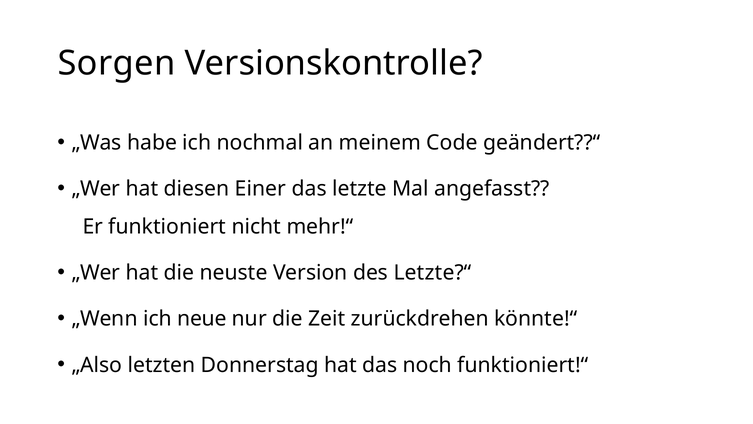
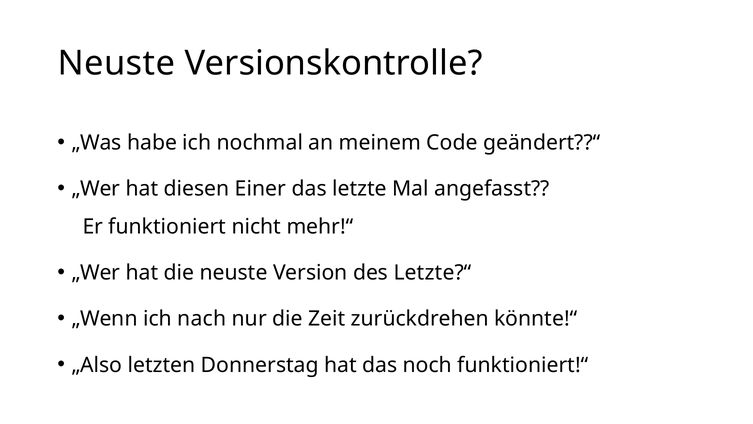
Sorgen at (117, 63): Sorgen -> Neuste
neue: neue -> nach
